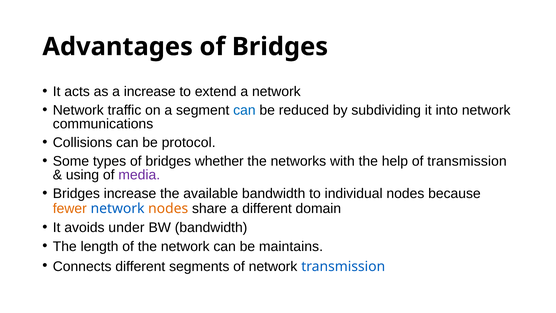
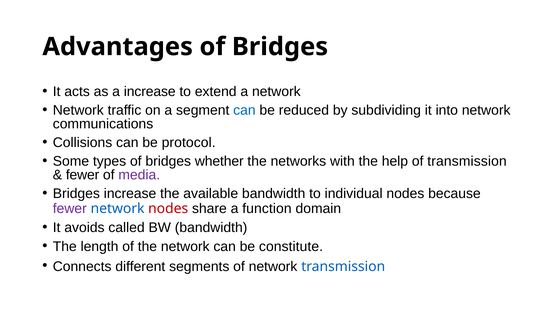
using at (82, 175): using -> fewer
fewer at (70, 208) colour: orange -> purple
nodes at (168, 208) colour: orange -> red
a different: different -> function
under: under -> called
maintains: maintains -> constitute
